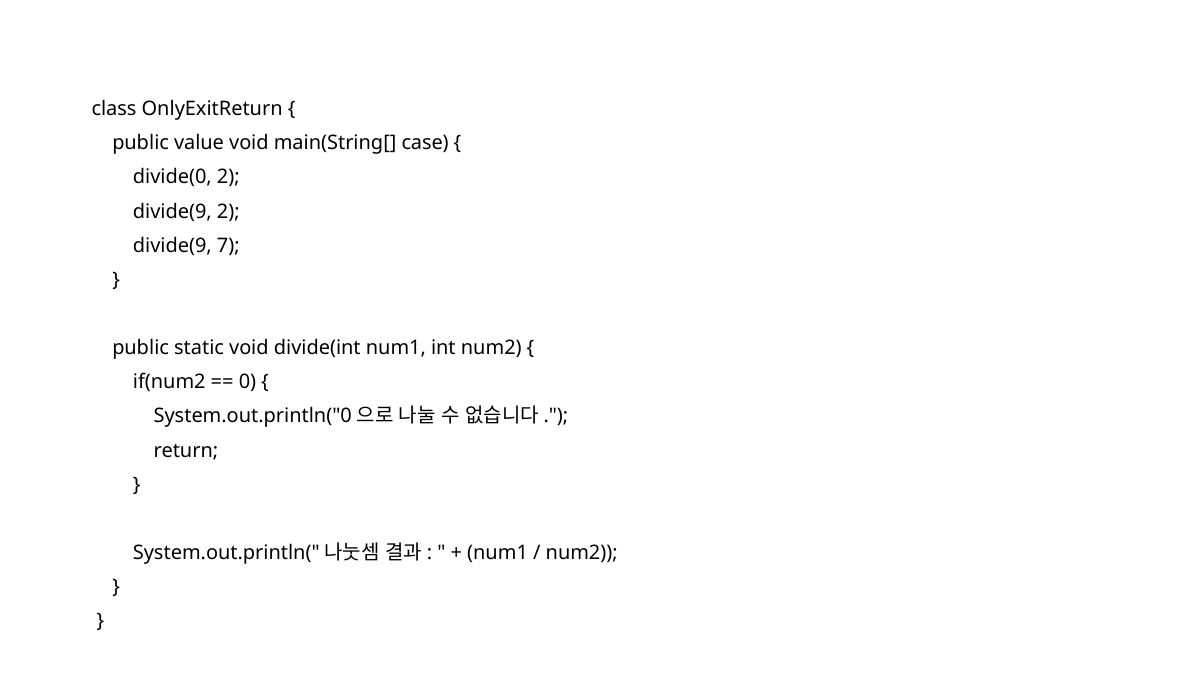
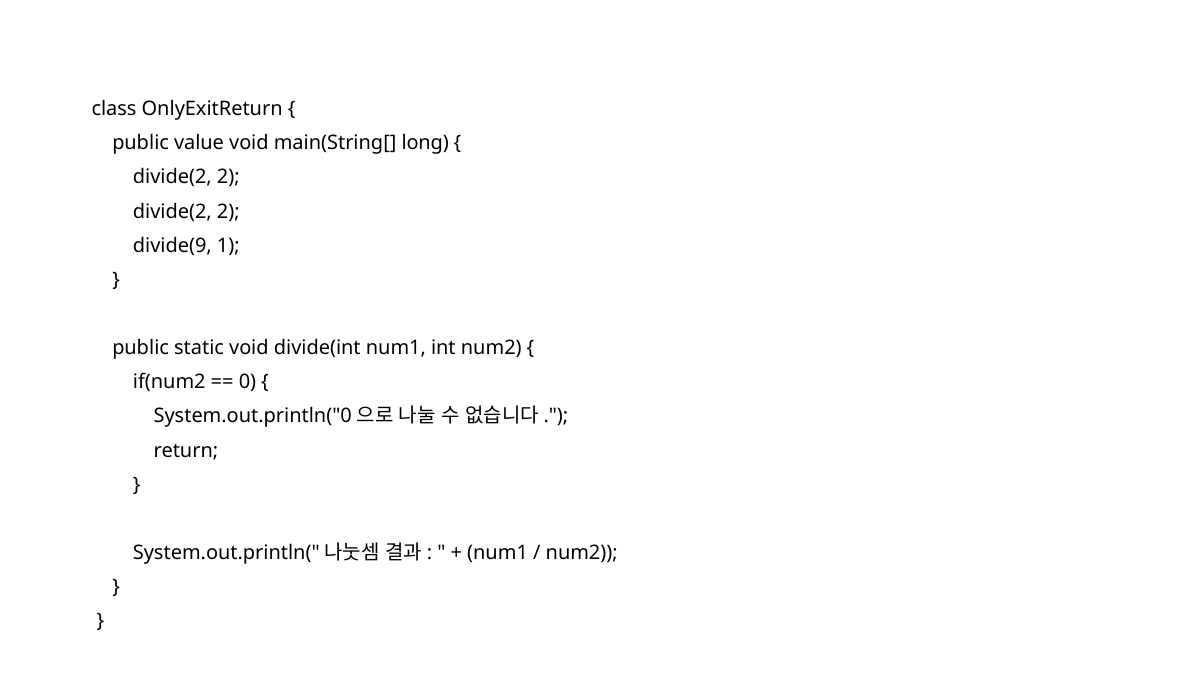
case: case -> long
divide(0 at (172, 177): divide(0 -> divide(2
divide(9 at (172, 211): divide(9 -> divide(2
7: 7 -> 1
